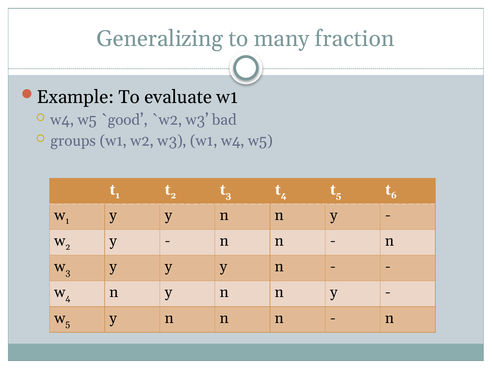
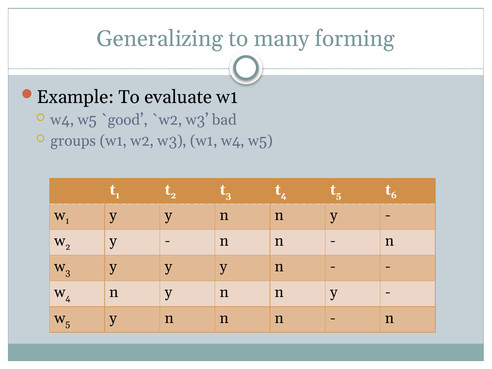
fraction: fraction -> forming
